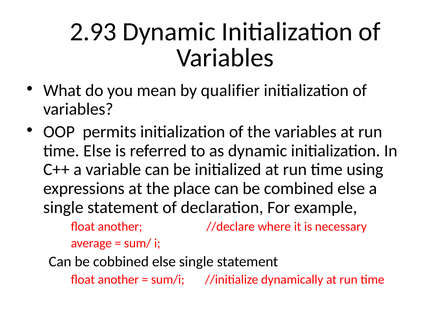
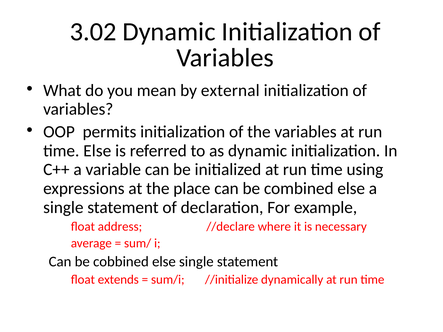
2.93: 2.93 -> 3.02
qualifier: qualifier -> external
another at (120, 227): another -> address
another at (118, 280): another -> extends
